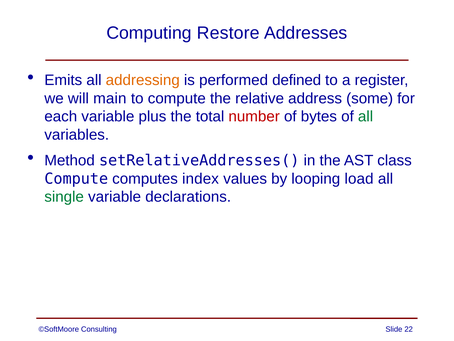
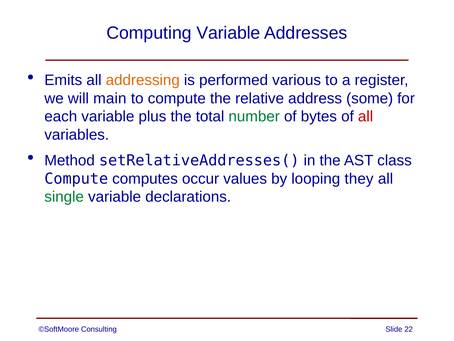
Computing Restore: Restore -> Variable
defined: defined -> various
number colour: red -> green
all at (366, 116) colour: green -> red
index: index -> occur
load: load -> they
